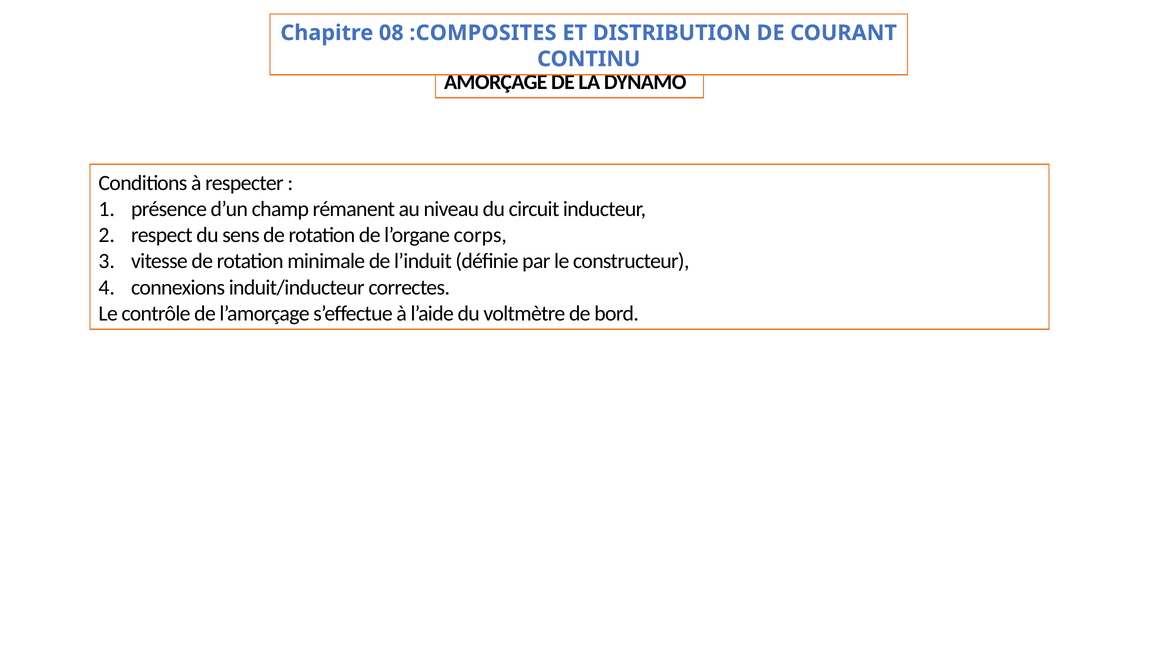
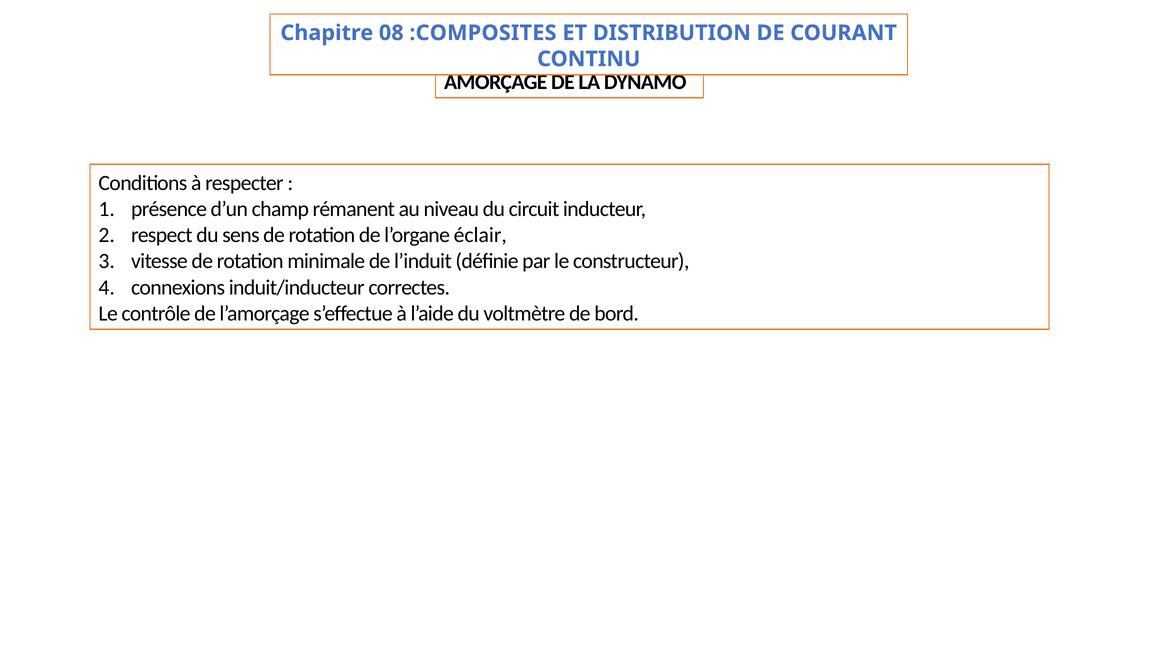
corps: corps -> éclair
